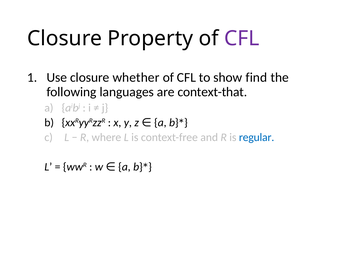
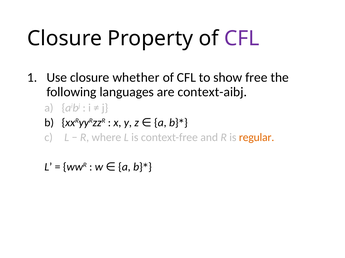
find: find -> free
context-that: context-that -> context-aibj
regular colour: blue -> orange
